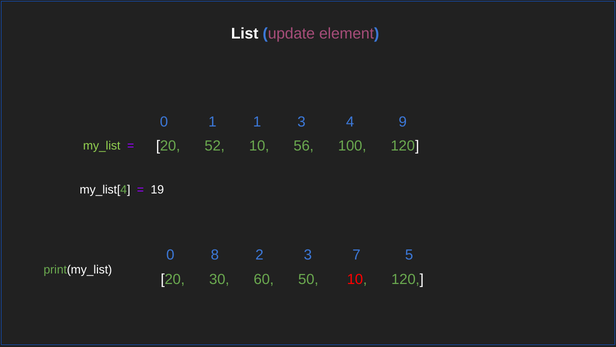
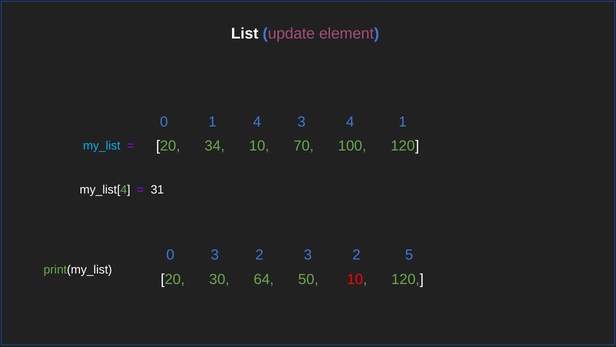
1 1: 1 -> 4
4 9: 9 -> 1
my_list colour: light green -> light blue
52: 52 -> 34
56: 56 -> 70
19: 19 -> 31
0 8: 8 -> 3
2 3 7: 7 -> 2
60: 60 -> 64
